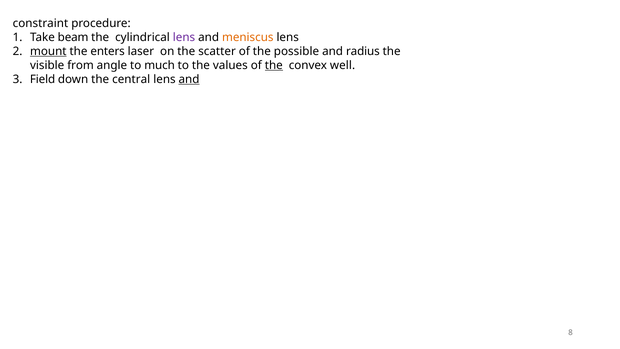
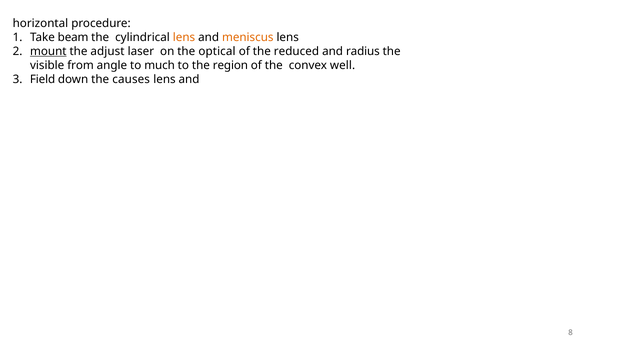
constraint: constraint -> horizontal
lens at (184, 37) colour: purple -> orange
enters: enters -> adjust
scatter: scatter -> optical
possible: possible -> reduced
values: values -> region
the at (274, 65) underline: present -> none
central: central -> causes
and at (189, 79) underline: present -> none
